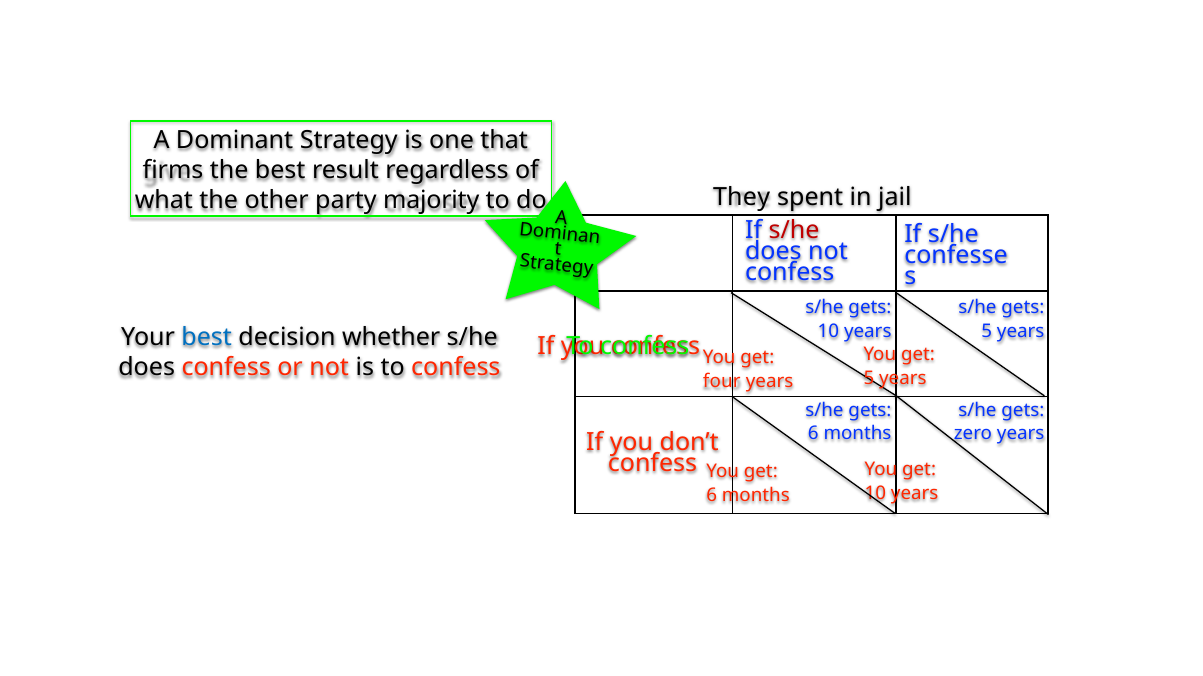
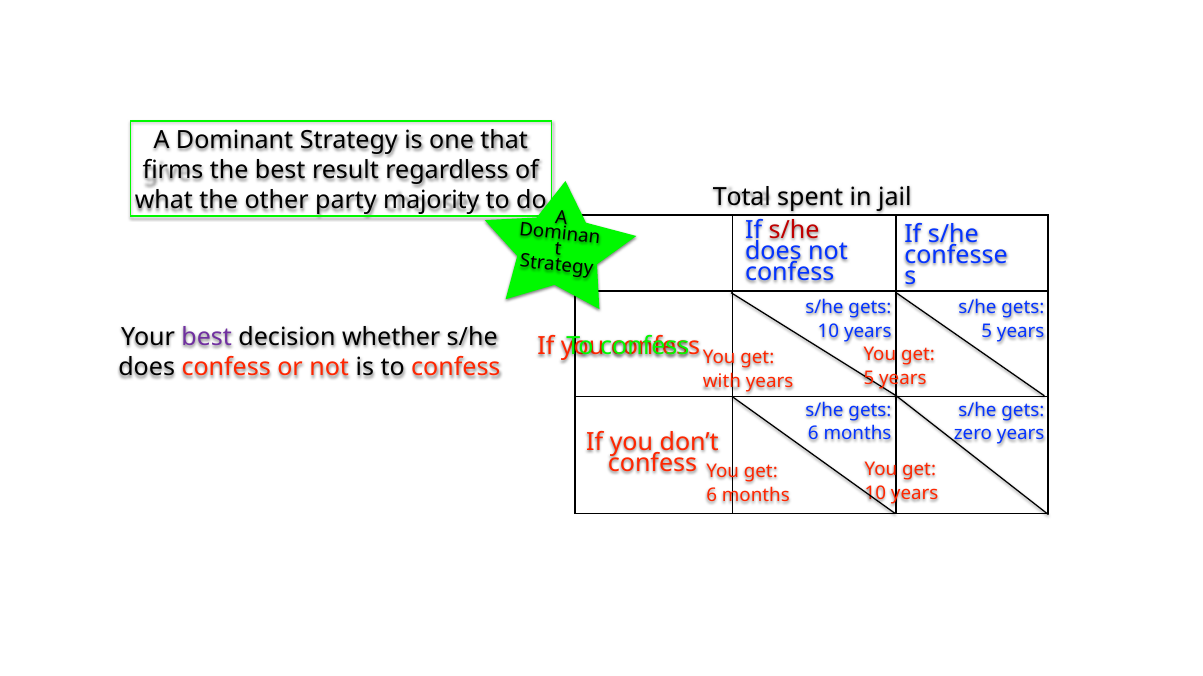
They: They -> Total
best at (207, 338) colour: blue -> purple
four: four -> with
